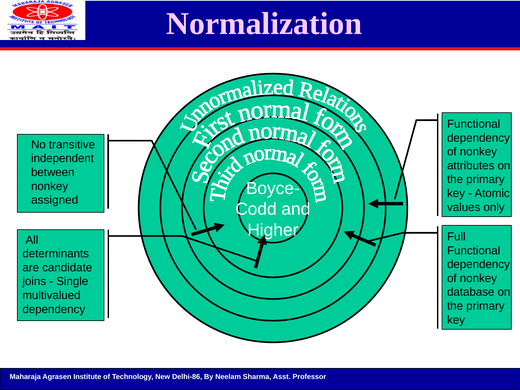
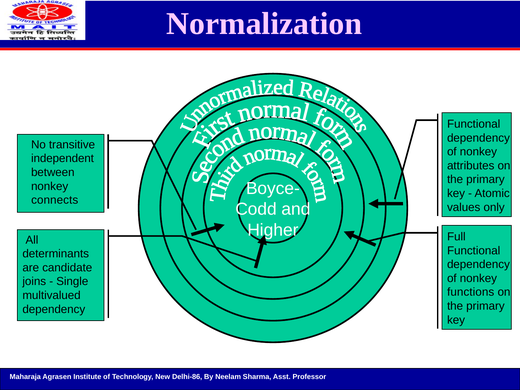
assigned: assigned -> connects
database: database -> functions
